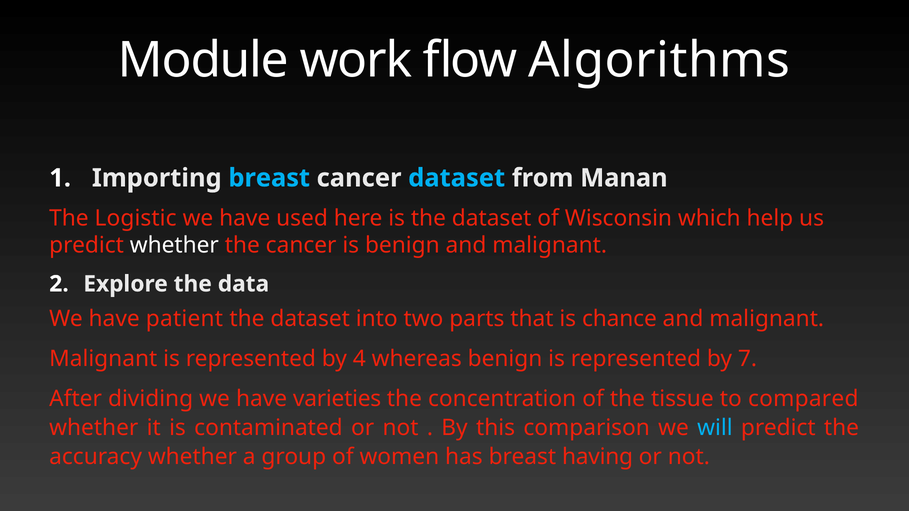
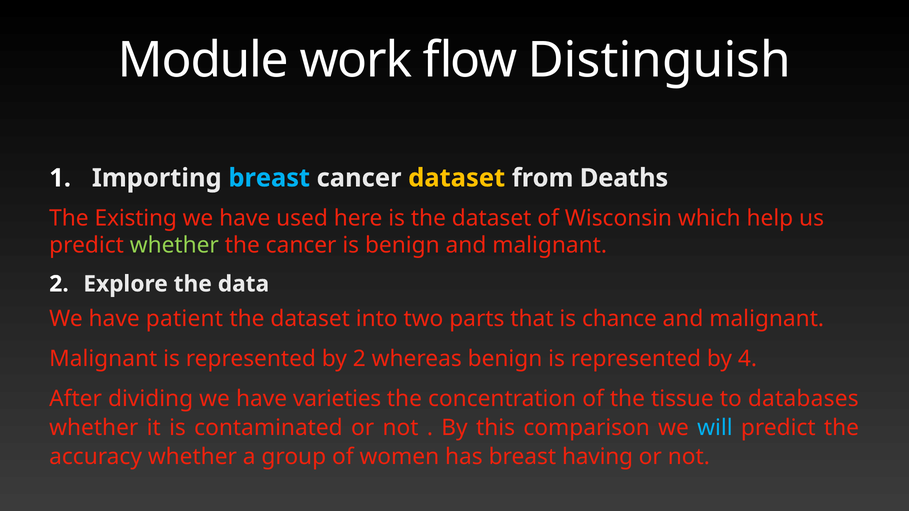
Algorithms: Algorithms -> Distinguish
dataset at (457, 178) colour: light blue -> yellow
Manan: Manan -> Deaths
Logistic: Logistic -> Existing
whether at (174, 246) colour: white -> light green
by 4: 4 -> 2
7: 7 -> 4
compared: compared -> databases
